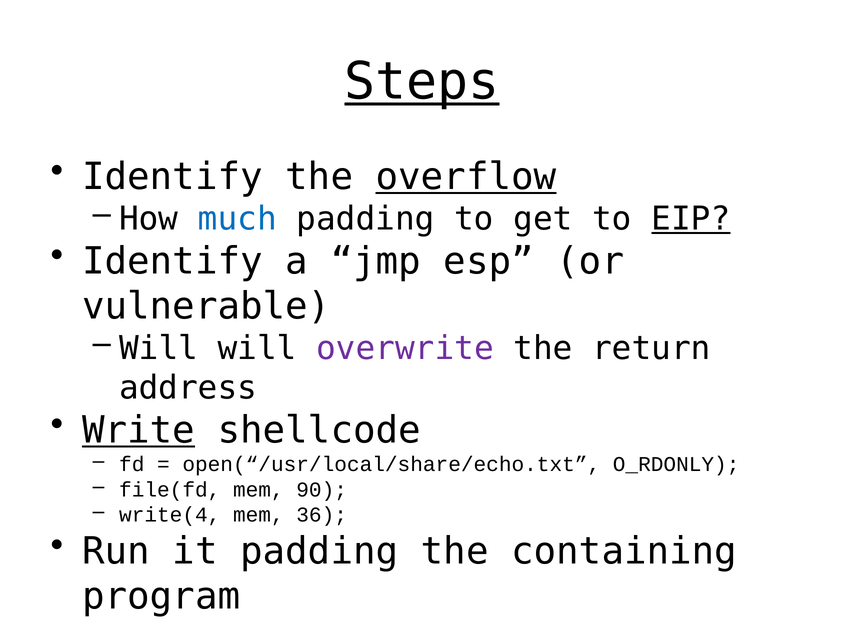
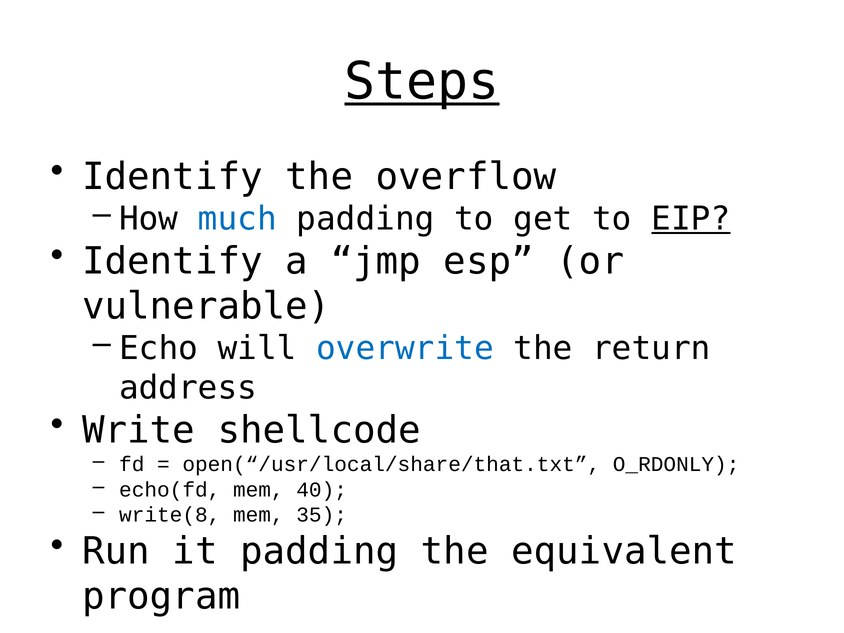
overflow underline: present -> none
Will at (159, 348): Will -> Echo
overwrite colour: purple -> blue
Write underline: present -> none
open(“/usr/local/share/echo.txt: open(“/usr/local/share/echo.txt -> open(“/usr/local/share/that.txt
file(fd: file(fd -> echo(fd
90: 90 -> 40
write(4: write(4 -> write(8
36: 36 -> 35
containing: containing -> equivalent
